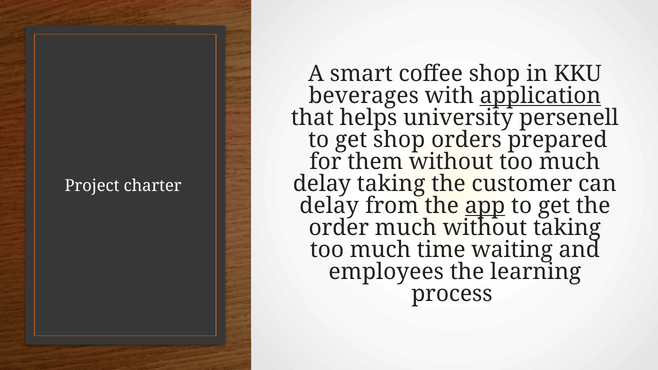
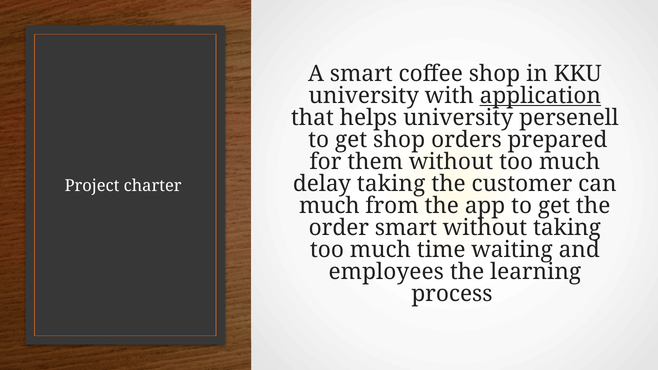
beverages at (364, 96): beverages -> university
delay at (329, 206): delay -> much
app underline: present -> none
order much: much -> smart
